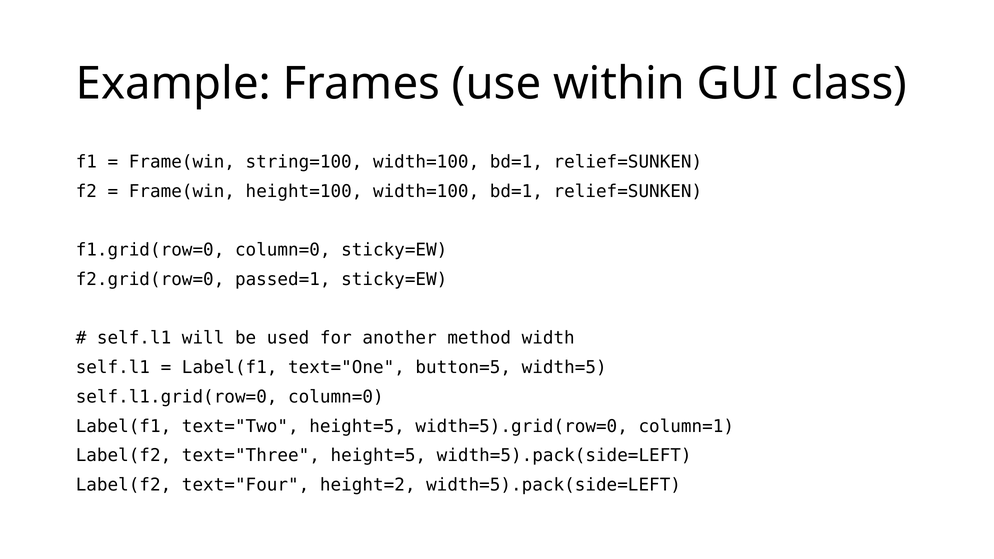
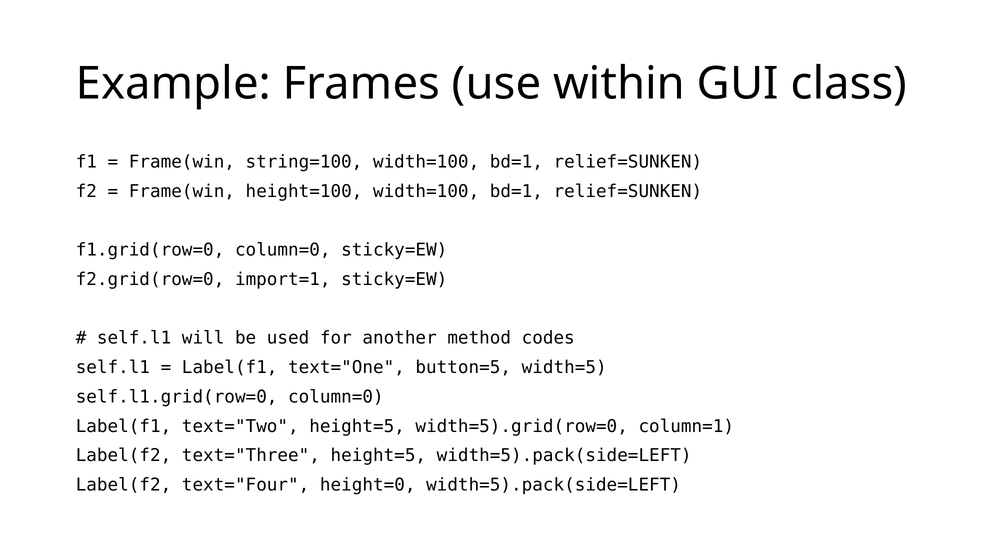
passed=1: passed=1 -> import=1
width: width -> codes
height=2: height=2 -> height=0
